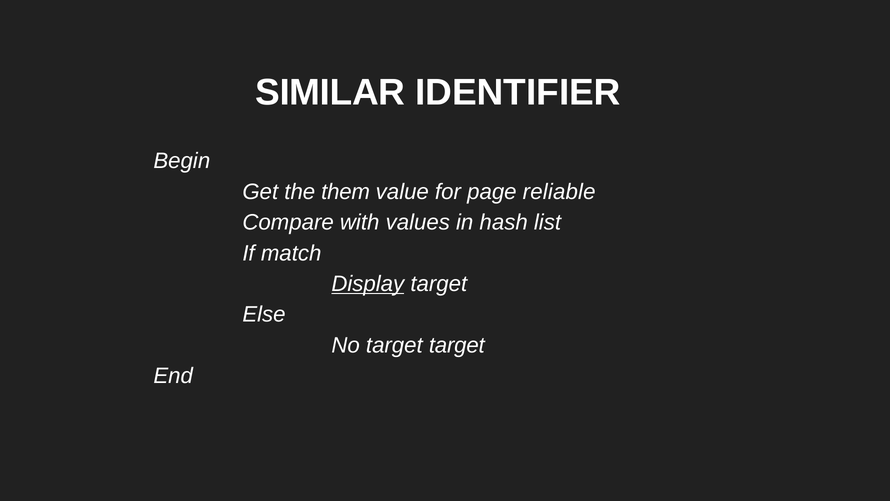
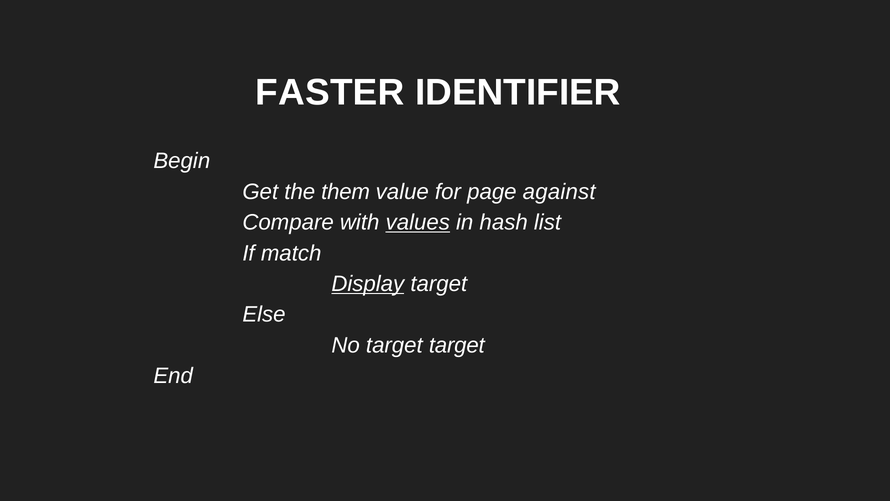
SIMILAR: SIMILAR -> FASTER
reliable: reliable -> against
values underline: none -> present
